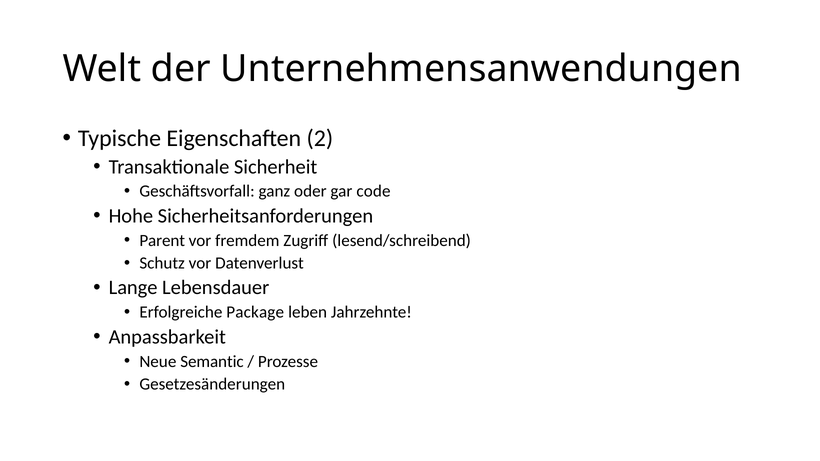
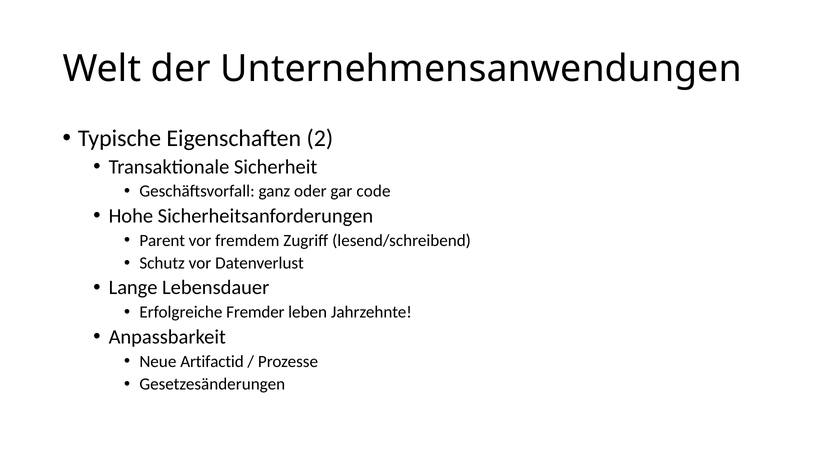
Package: Package -> Fremder
Semantic: Semantic -> Artifactid
